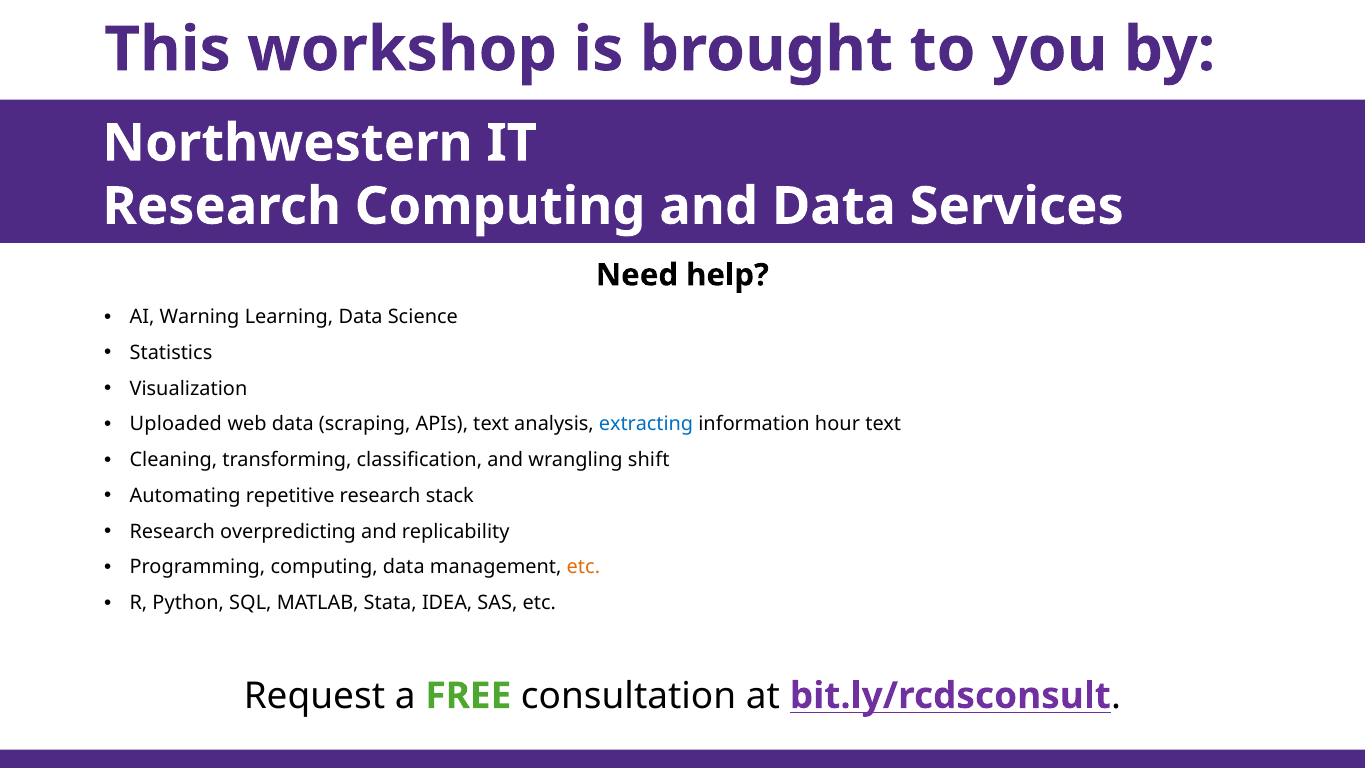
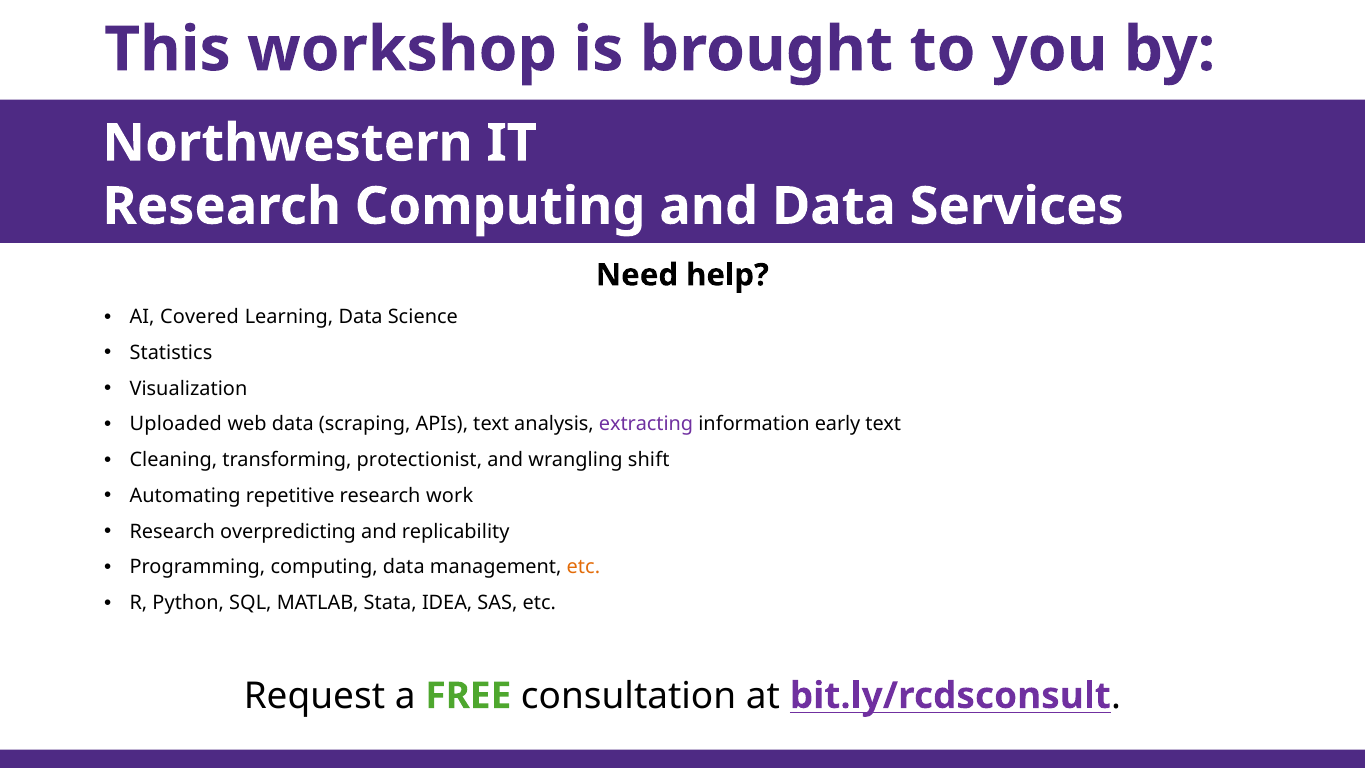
Warning: Warning -> Covered
extracting colour: blue -> purple
hour: hour -> early
classification: classification -> protectionist
stack: stack -> work
